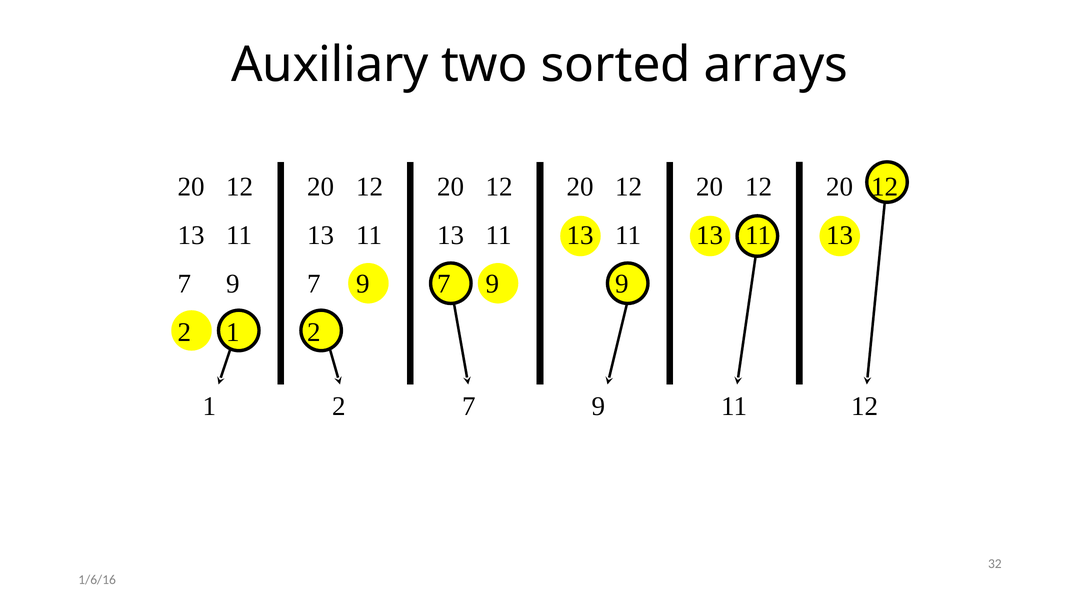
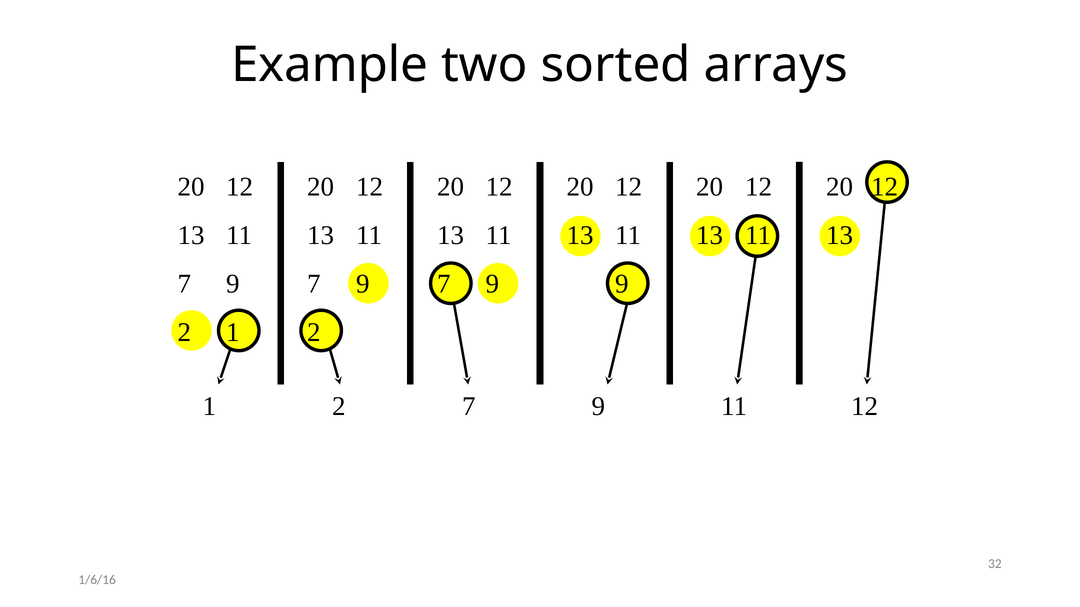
Auxiliary: Auxiliary -> Example
